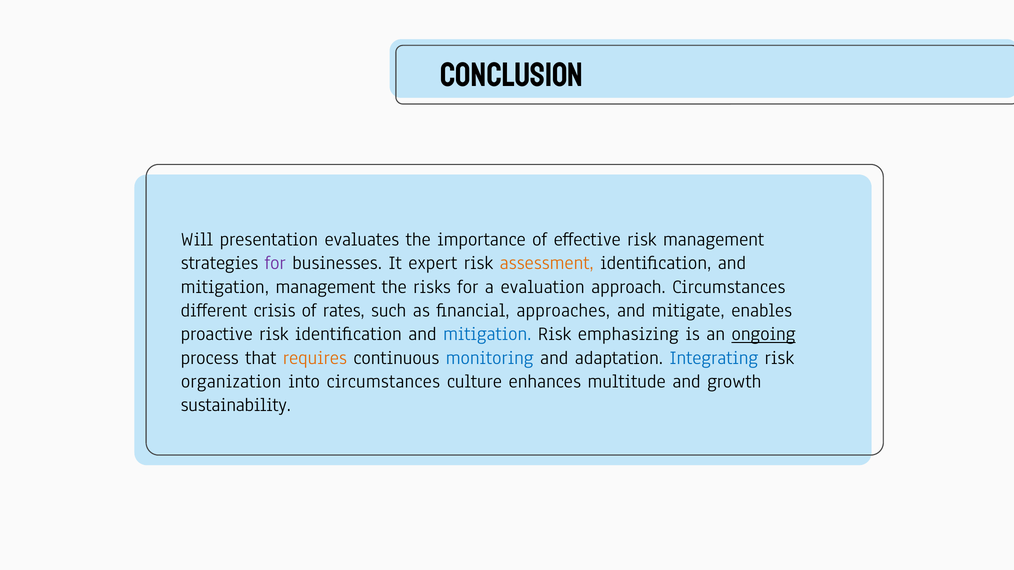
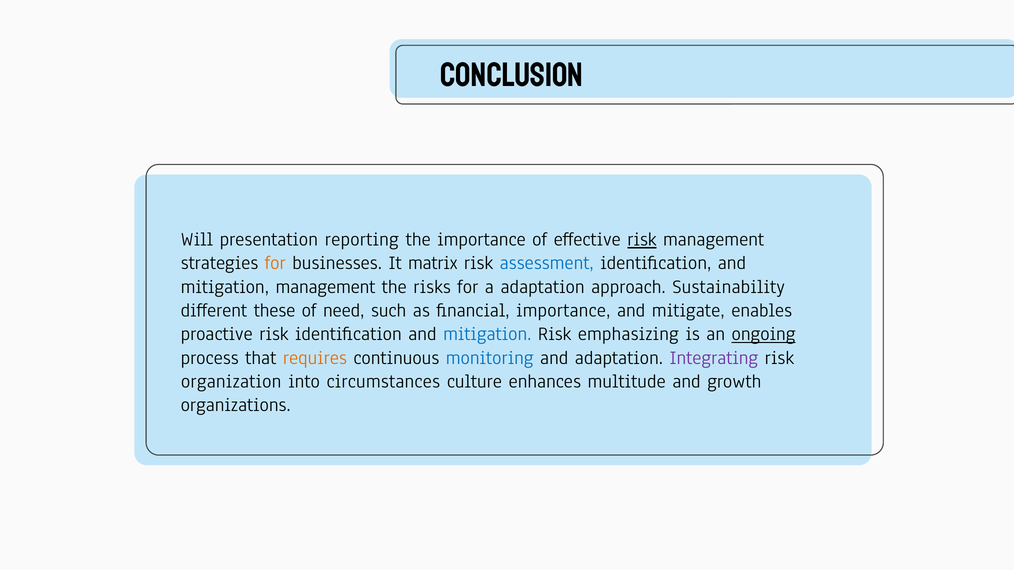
evaluates: evaluates -> reporting
risk at (642, 239) underline: none -> present
for at (275, 263) colour: purple -> orange
expert: expert -> matrix
assessment colour: orange -> blue
a evaluation: evaluation -> adaptation
approach Circumstances: Circumstances -> Sustainability
crisis: crisis -> these
rates: rates -> need
financial approaches: approaches -> importance
Integrating colour: blue -> purple
sustainability: sustainability -> organizations
